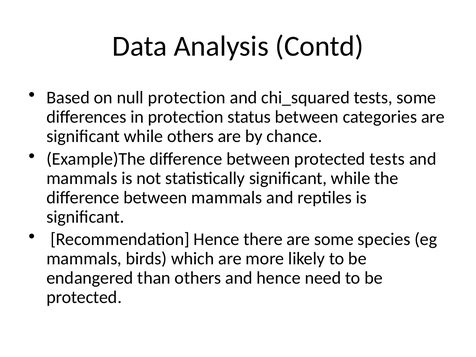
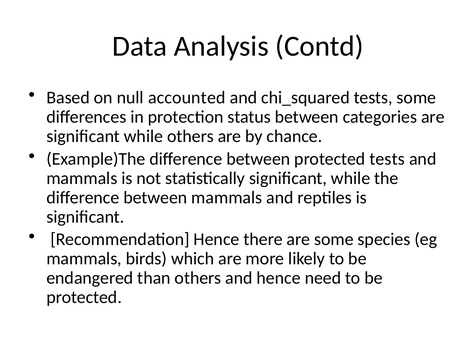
null protection: protection -> accounted
